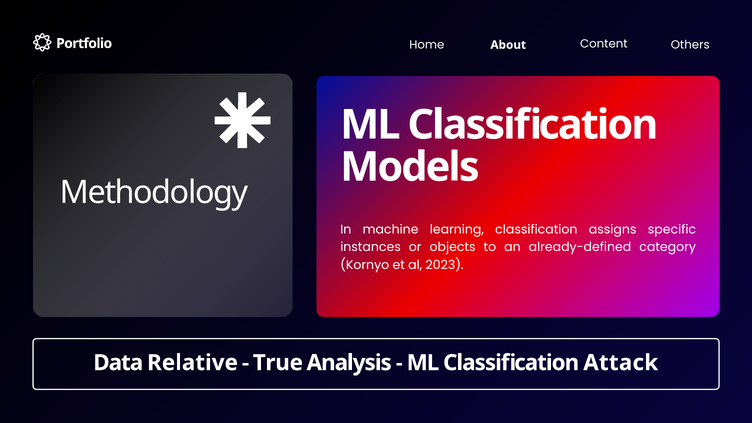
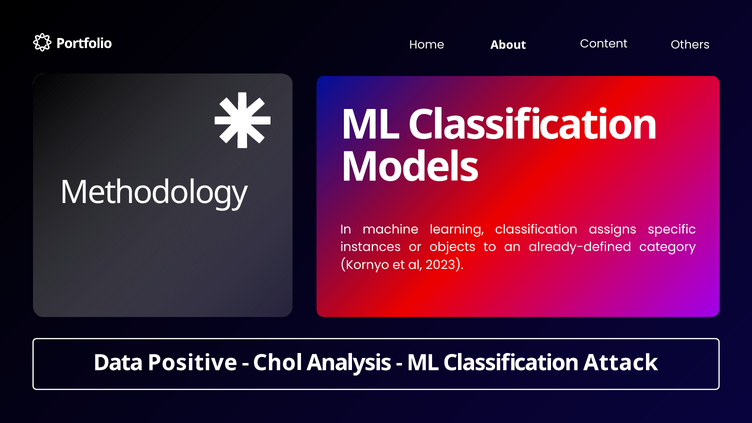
Relative: Relative -> Positive
True: True -> Chol
